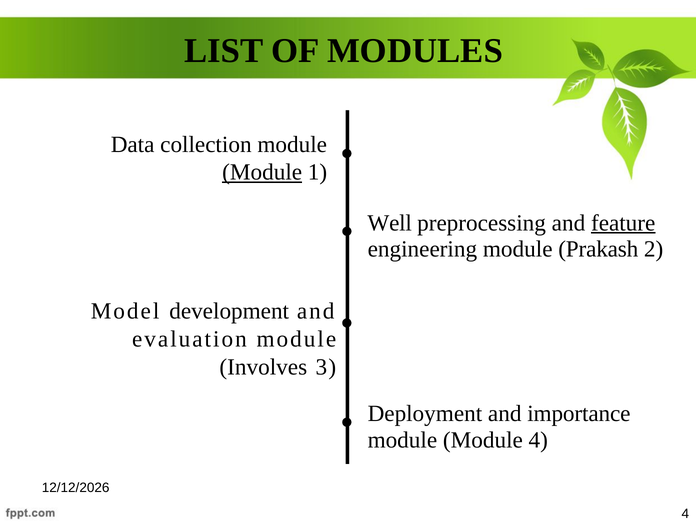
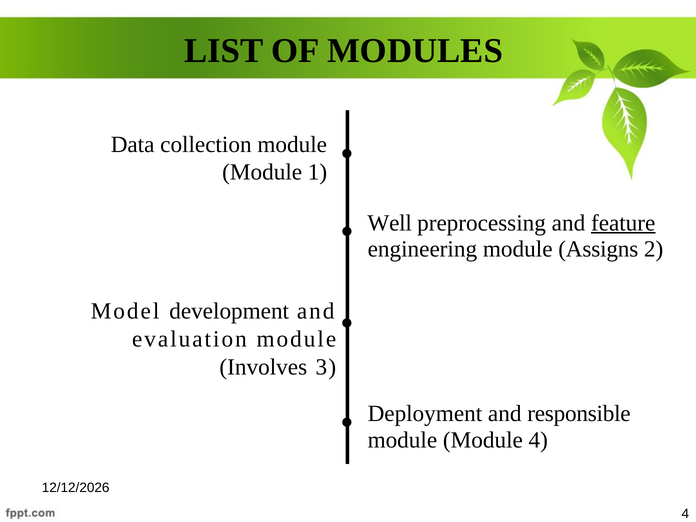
Module at (262, 172) underline: present -> none
Prakash: Prakash -> Assigns
importance: importance -> responsible
